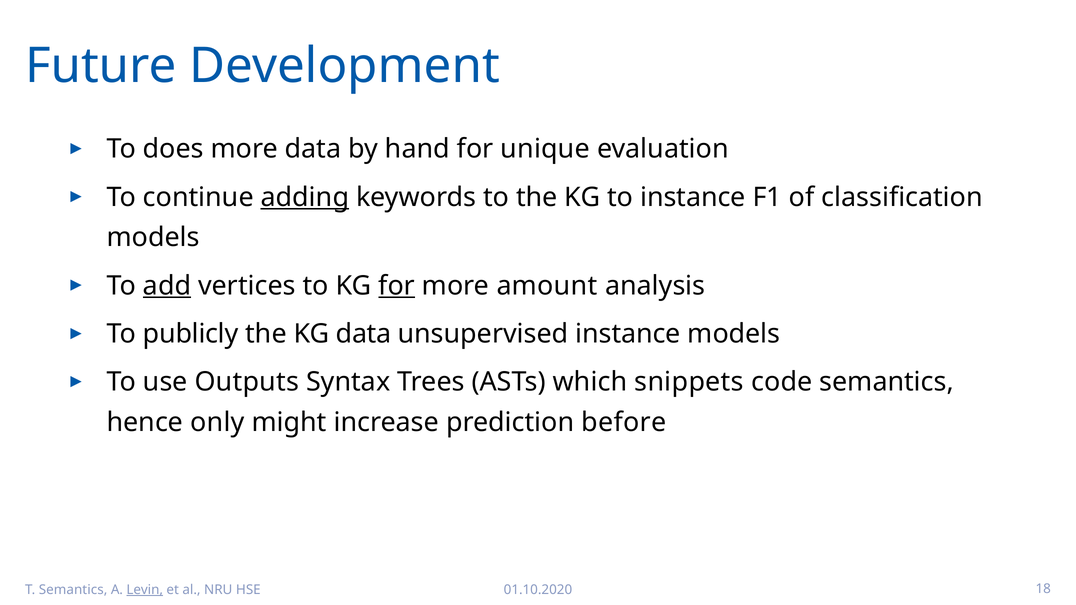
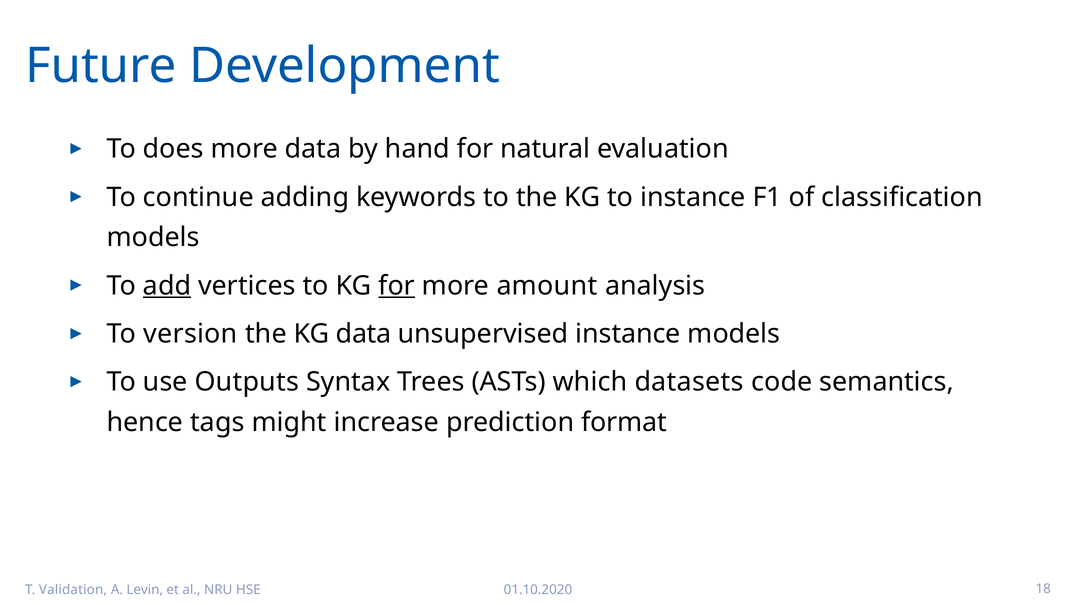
unique: unique -> natural
adding underline: present -> none
publicly: publicly -> version
snippets: snippets -> datasets
only: only -> tags
before: before -> format
T Semantics: Semantics -> Validation
Levin underline: present -> none
